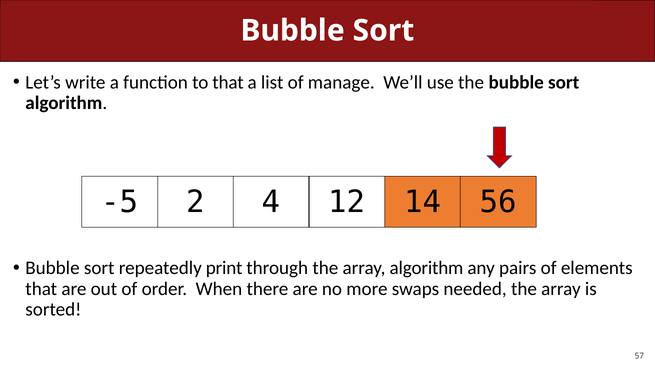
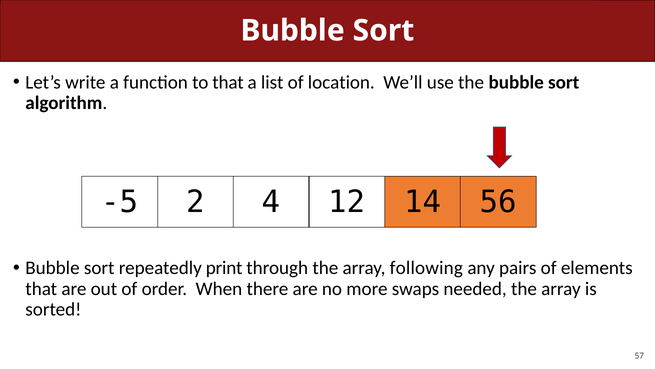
manage: manage -> location
array algorithm: algorithm -> following
